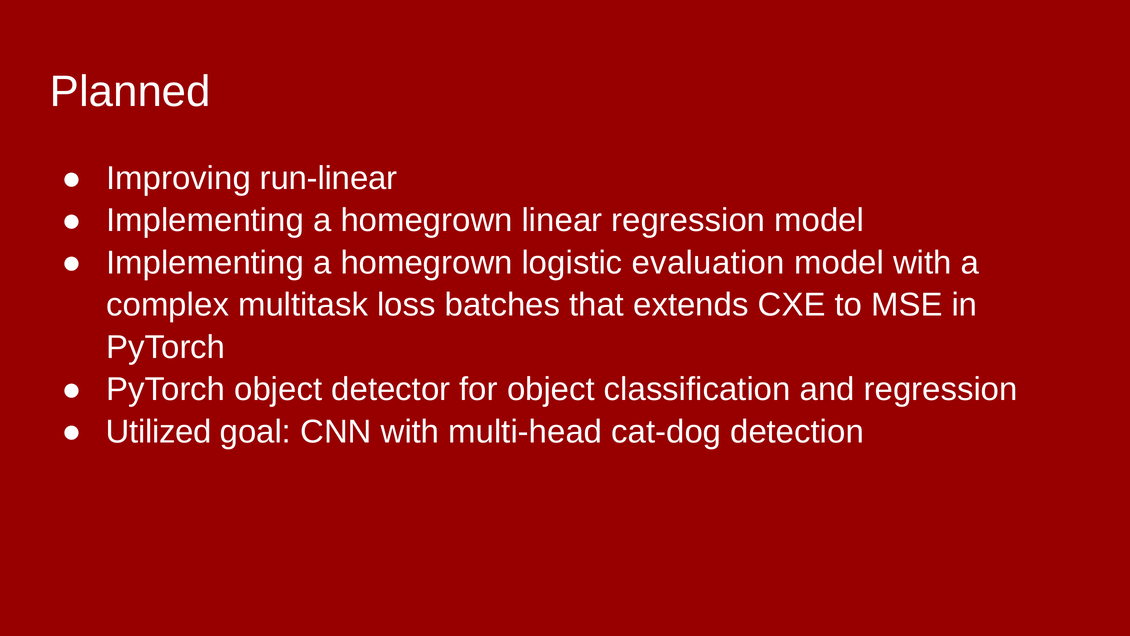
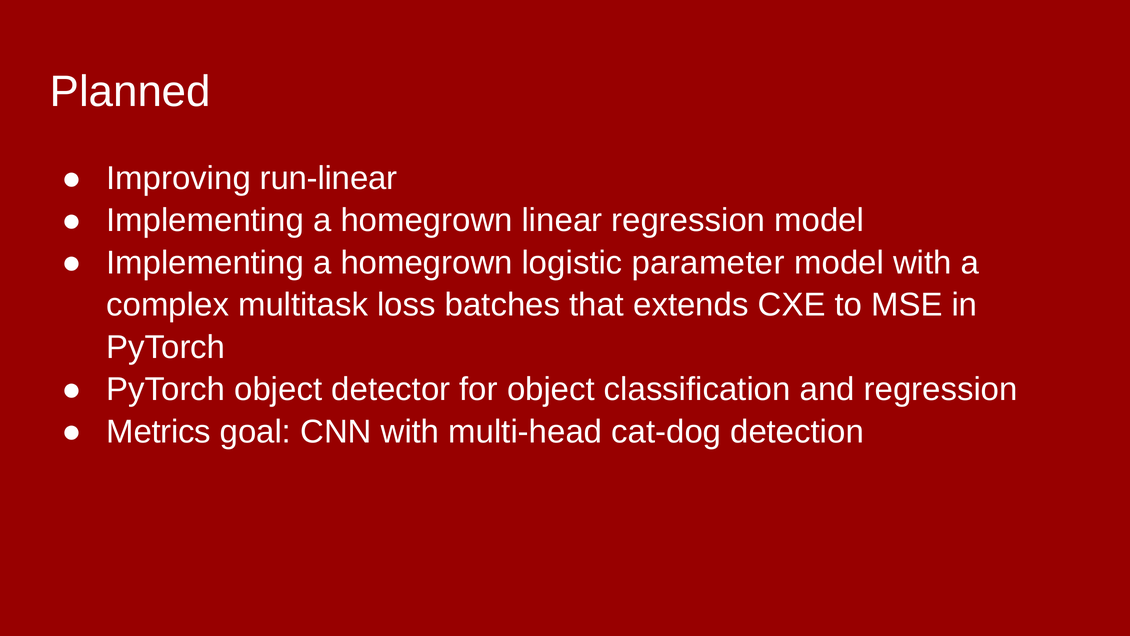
evaluation: evaluation -> parameter
Utilized: Utilized -> Metrics
